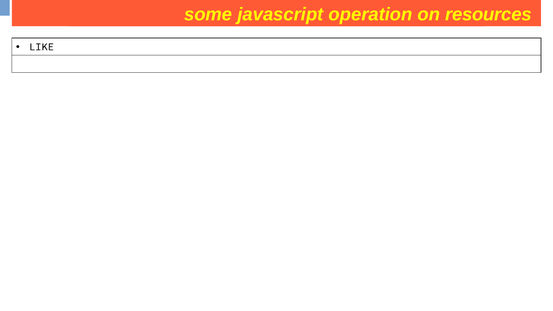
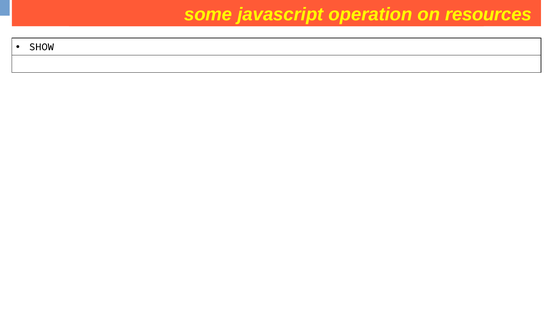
LIKE: LIKE -> SHOW
